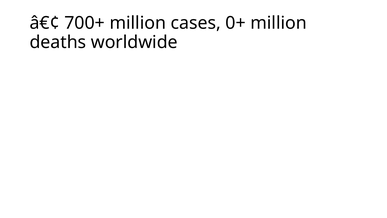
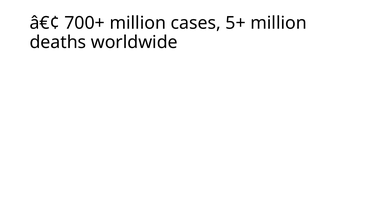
0+: 0+ -> 5+
